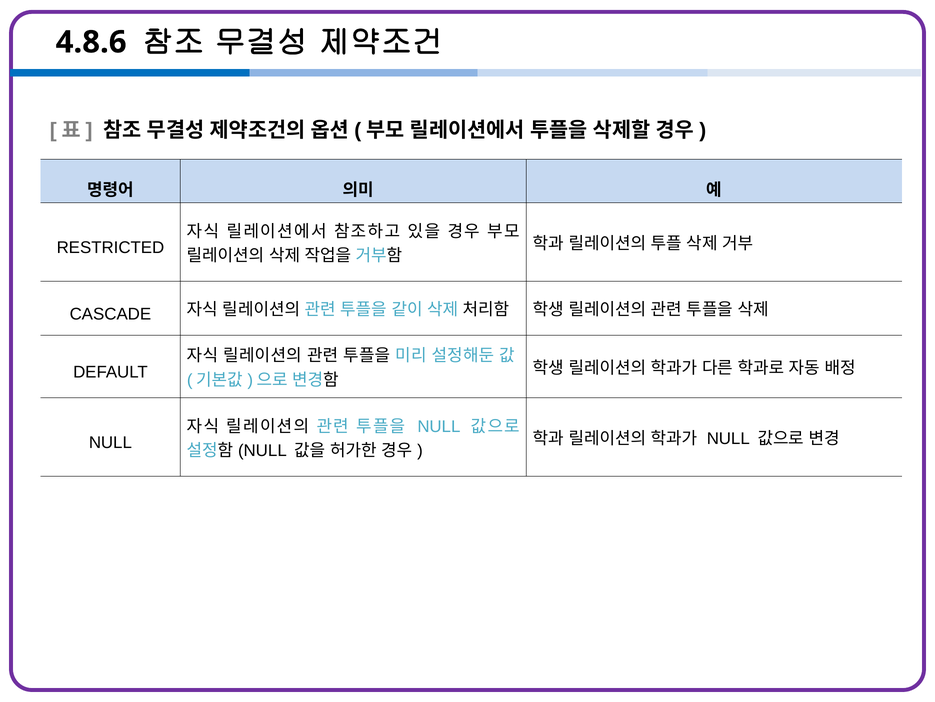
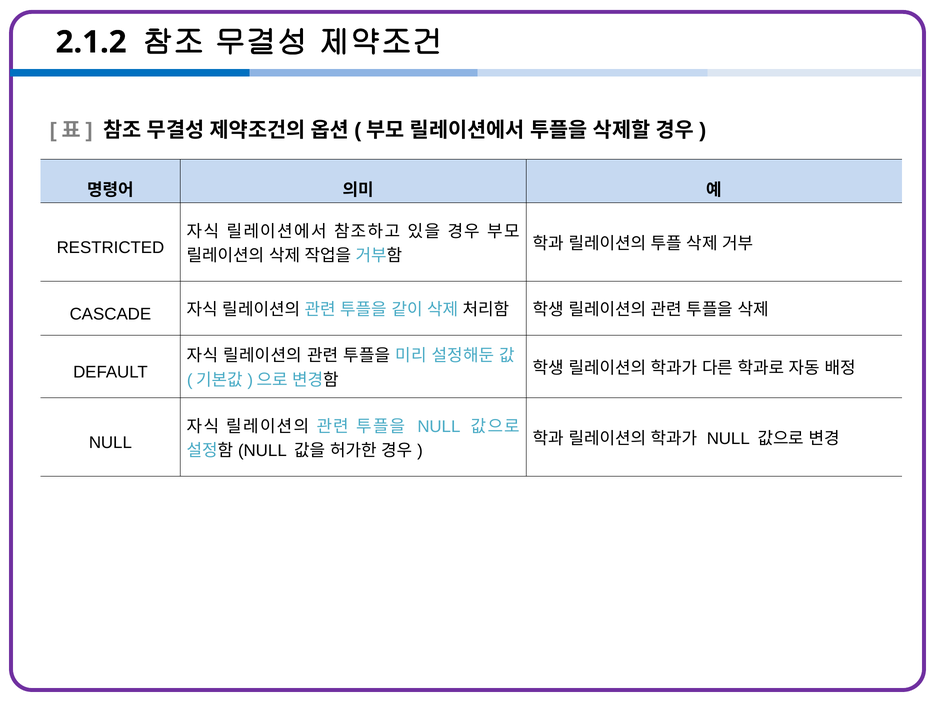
4.8.6: 4.8.6 -> 2.1.2
